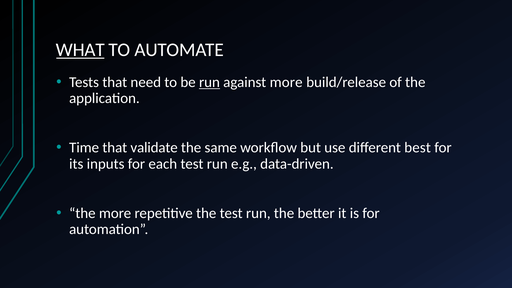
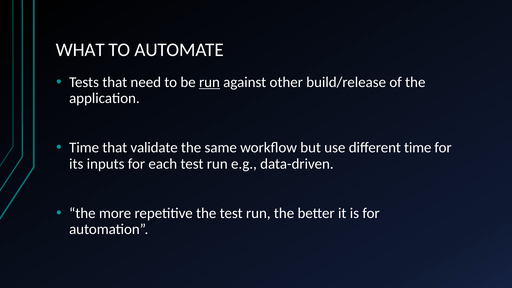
WHAT underline: present -> none
against more: more -> other
different best: best -> time
